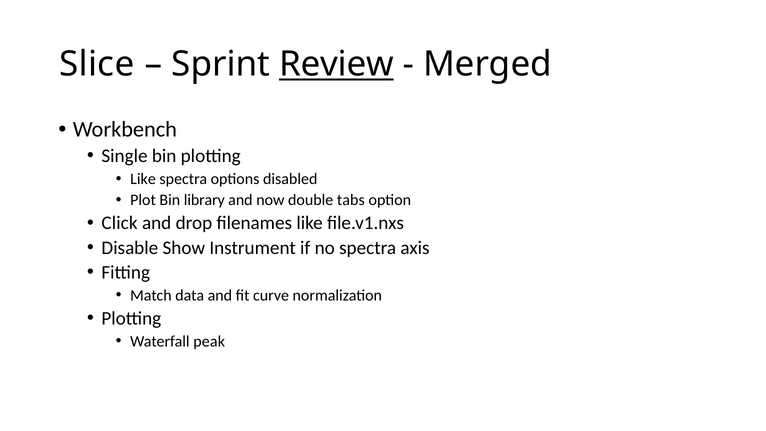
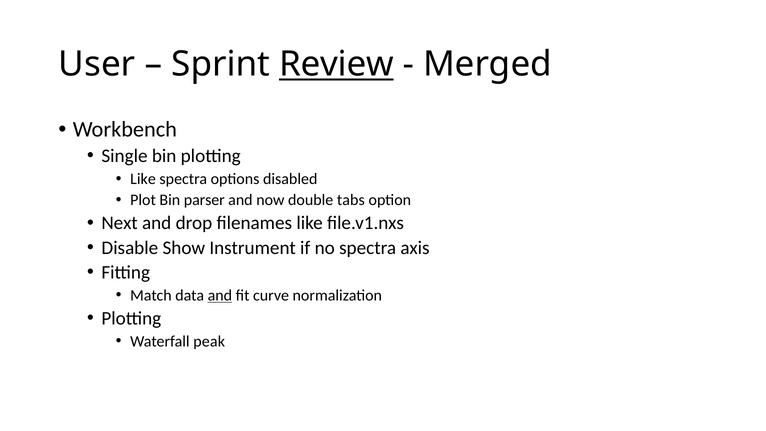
Slice: Slice -> User
library: library -> parser
Click: Click -> Next
and at (220, 295) underline: none -> present
